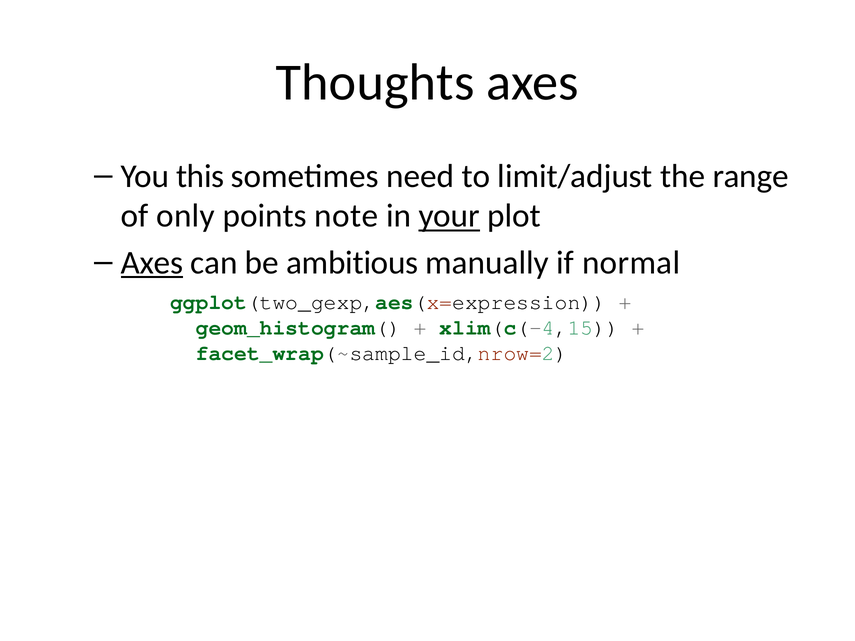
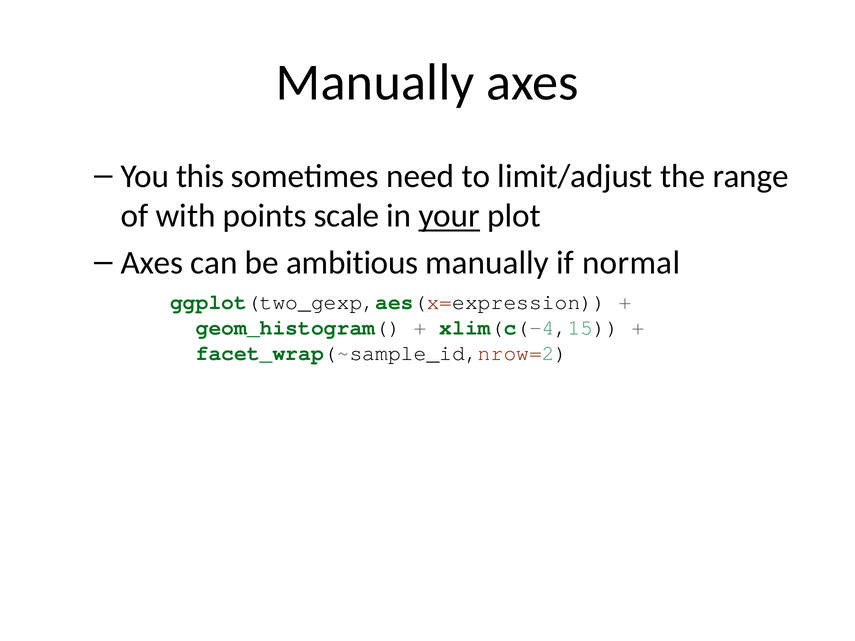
Thoughts at (375, 83): Thoughts -> Manually
only: only -> with
note: note -> scale
Axes at (152, 263) underline: present -> none
